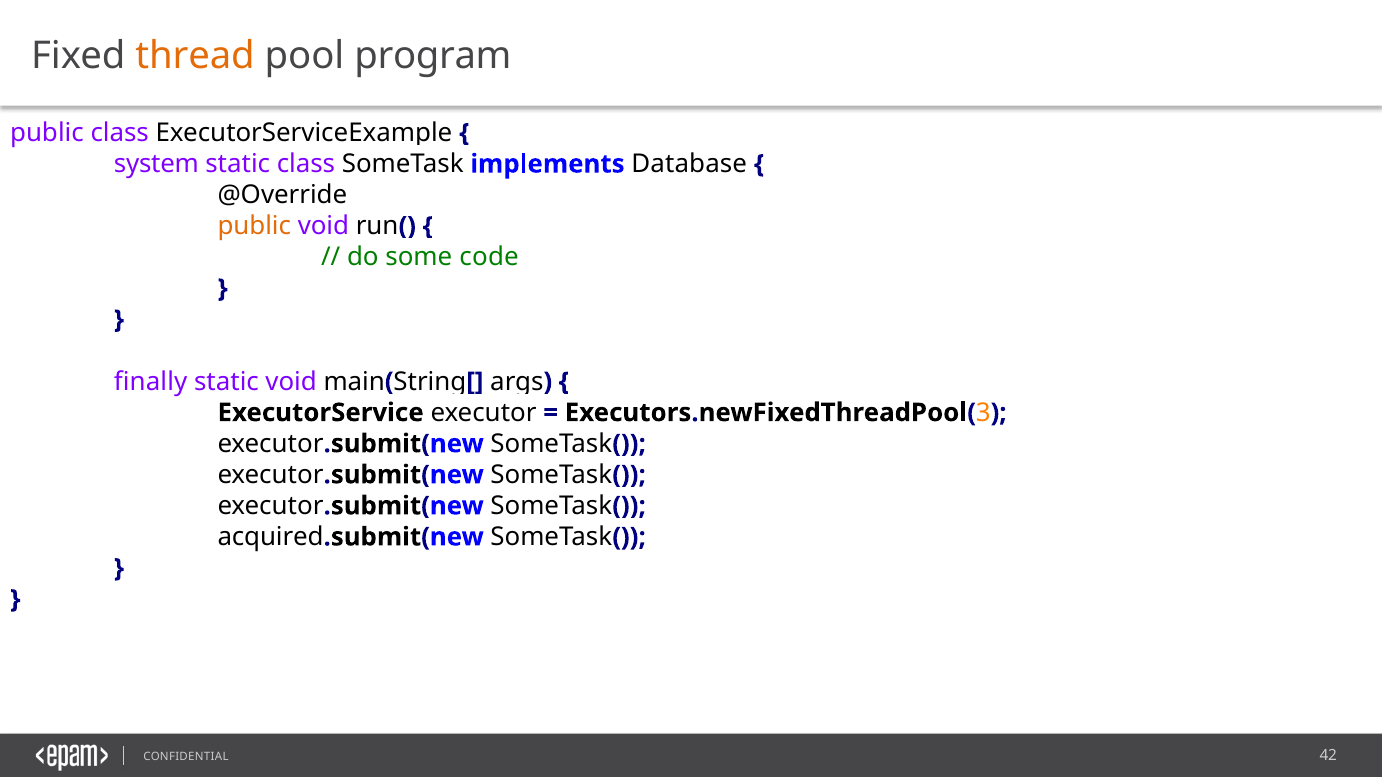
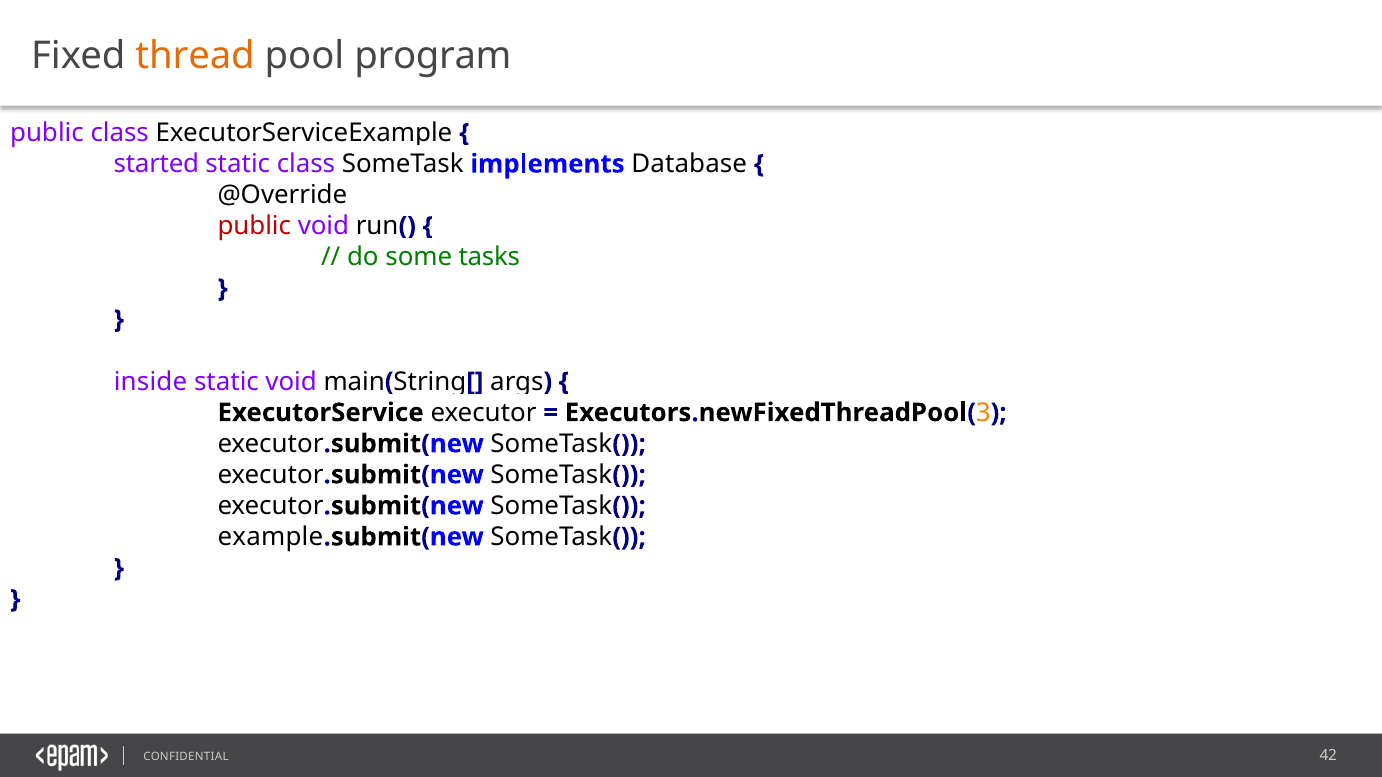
system: system -> started
public at (254, 226) colour: orange -> red
code: code -> tasks
finally: finally -> inside
acquired: acquired -> example
